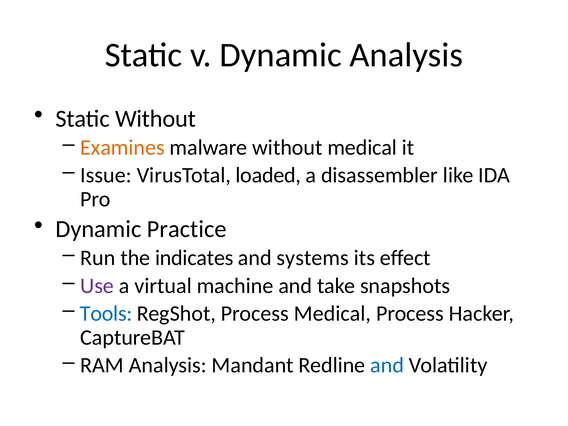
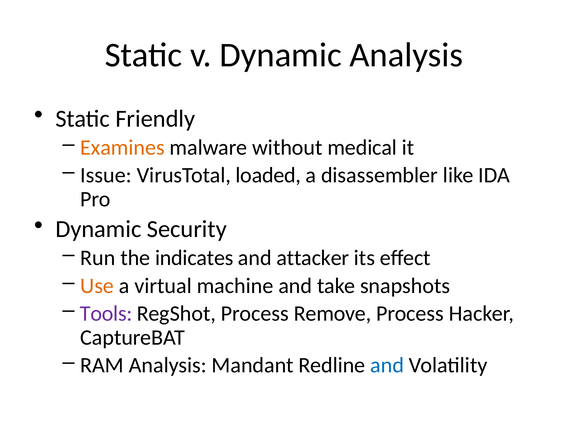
Static Without: Without -> Friendly
Practice: Practice -> Security
systems: systems -> attacker
Use colour: purple -> orange
Tools colour: blue -> purple
Process Medical: Medical -> Remove
